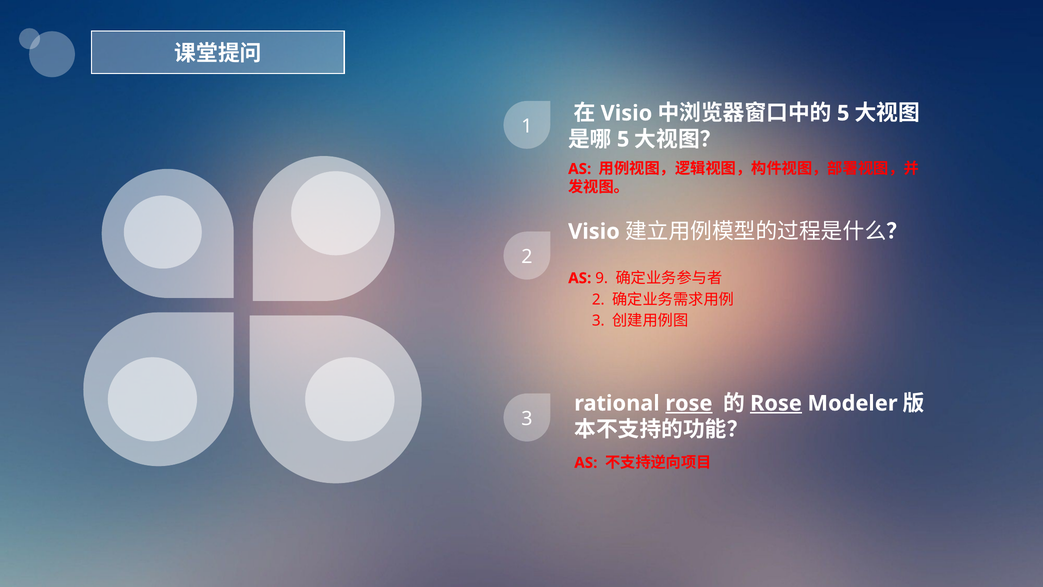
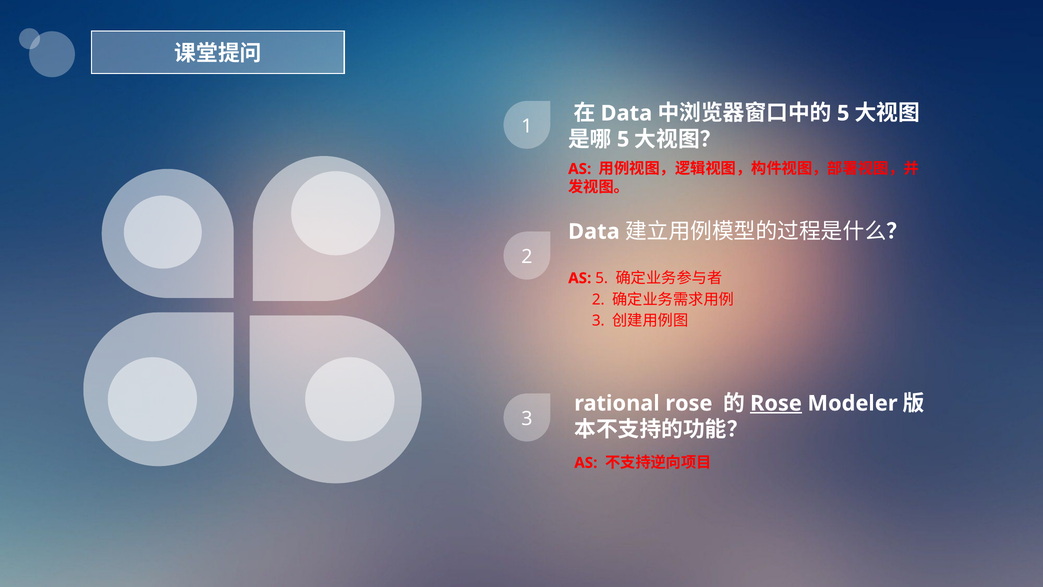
Visio at (626, 113): Visio -> Data
Visio at (594, 231): Visio -> Data
AS 9: 9 -> 5
rose at (689, 403) underline: present -> none
